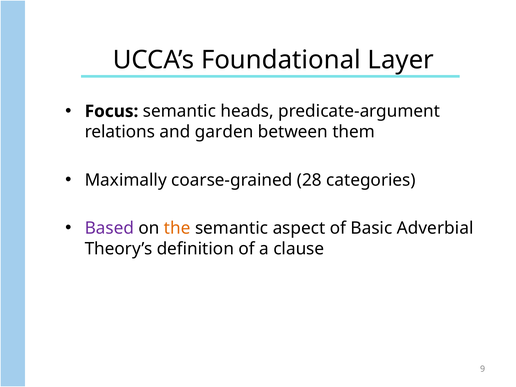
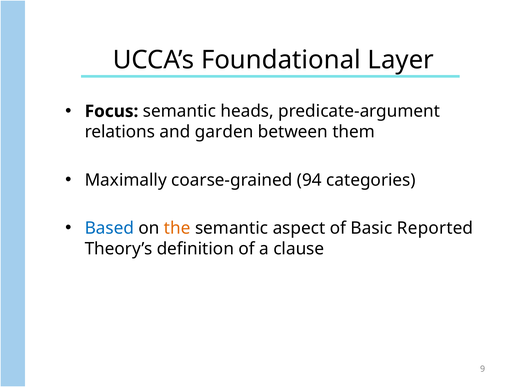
28: 28 -> 94
Based colour: purple -> blue
Adverbial: Adverbial -> Reported
